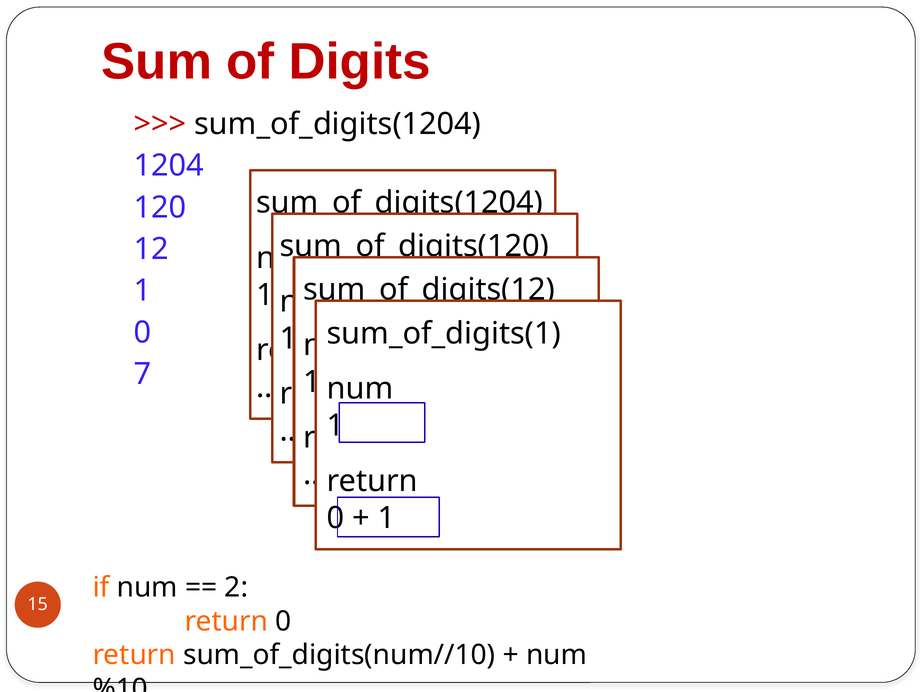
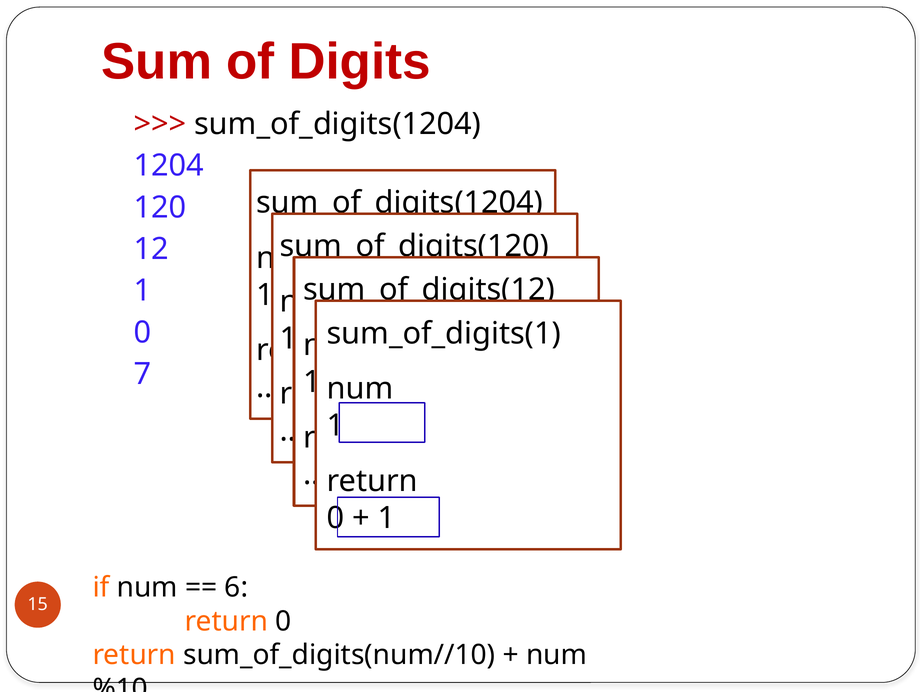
2: 2 -> 6
